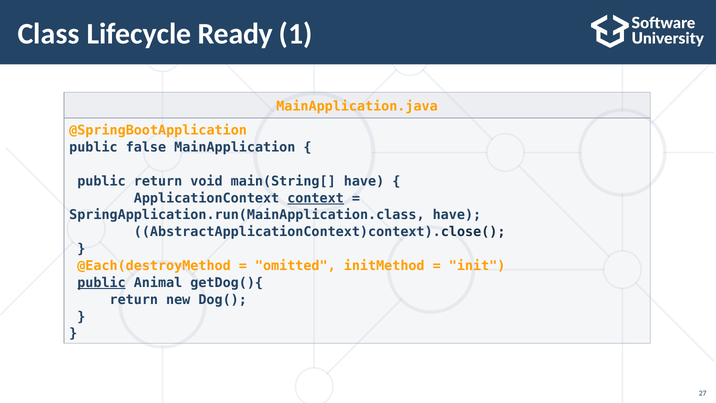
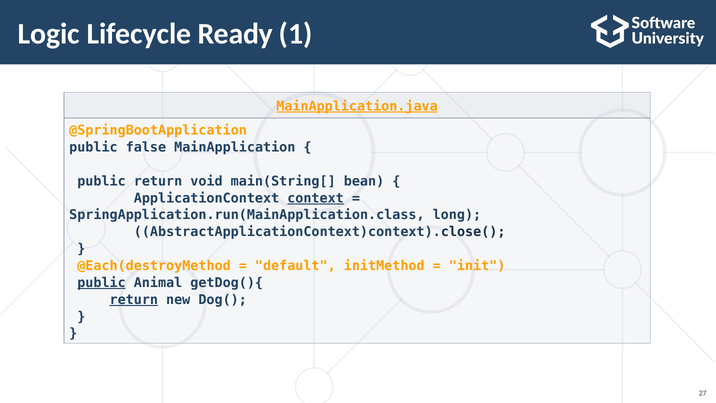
Class: Class -> Logic
MainApplication.java underline: none -> present
main(String[ have: have -> bean
SpringApplication.run(MainApplication.class have: have -> long
omitted: omitted -> default
return at (134, 299) underline: none -> present
